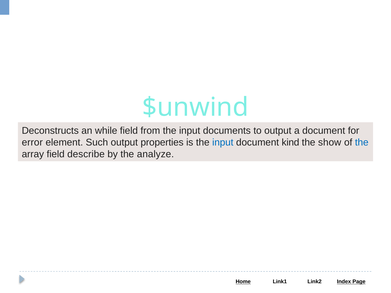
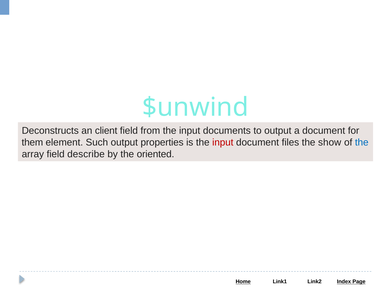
while: while -> client
error: error -> them
input at (223, 143) colour: blue -> red
kind: kind -> files
analyze: analyze -> oriented
